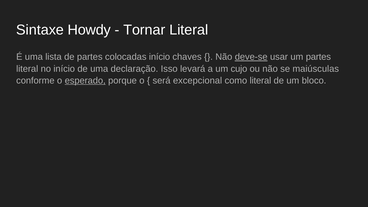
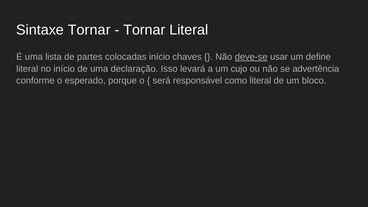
Sintaxe Howdy: Howdy -> Tornar
um partes: partes -> define
maiúsculas: maiúsculas -> advertência
esperado underline: present -> none
excepcional: excepcional -> responsável
